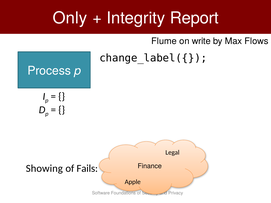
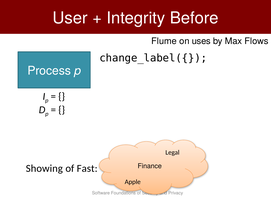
Only: Only -> User
Report: Report -> Before
write: write -> uses
Fails: Fails -> Fast
